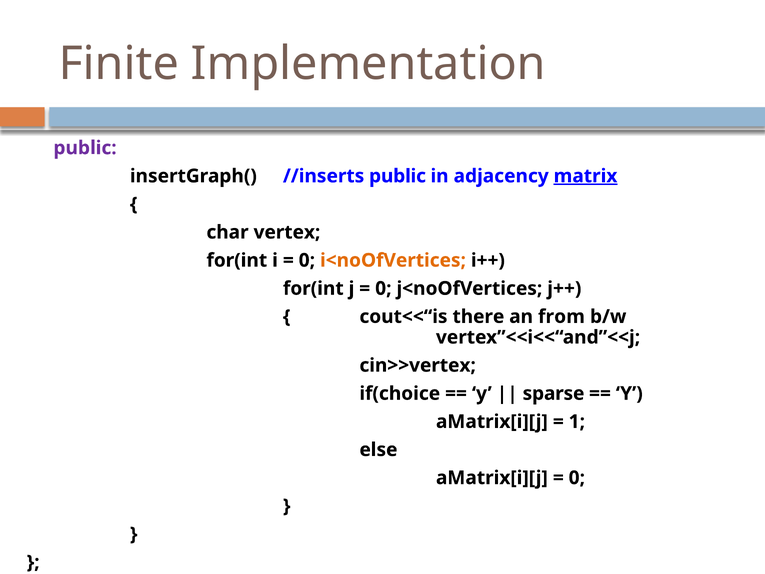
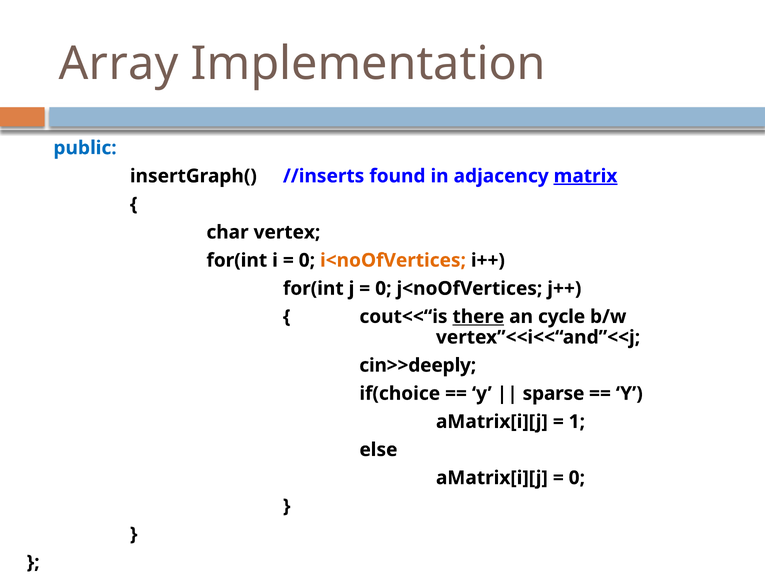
Finite: Finite -> Array
public at (85, 148) colour: purple -> blue
//inserts public: public -> found
there underline: none -> present
from: from -> cycle
cin>>vertex: cin>>vertex -> cin>>deeply
